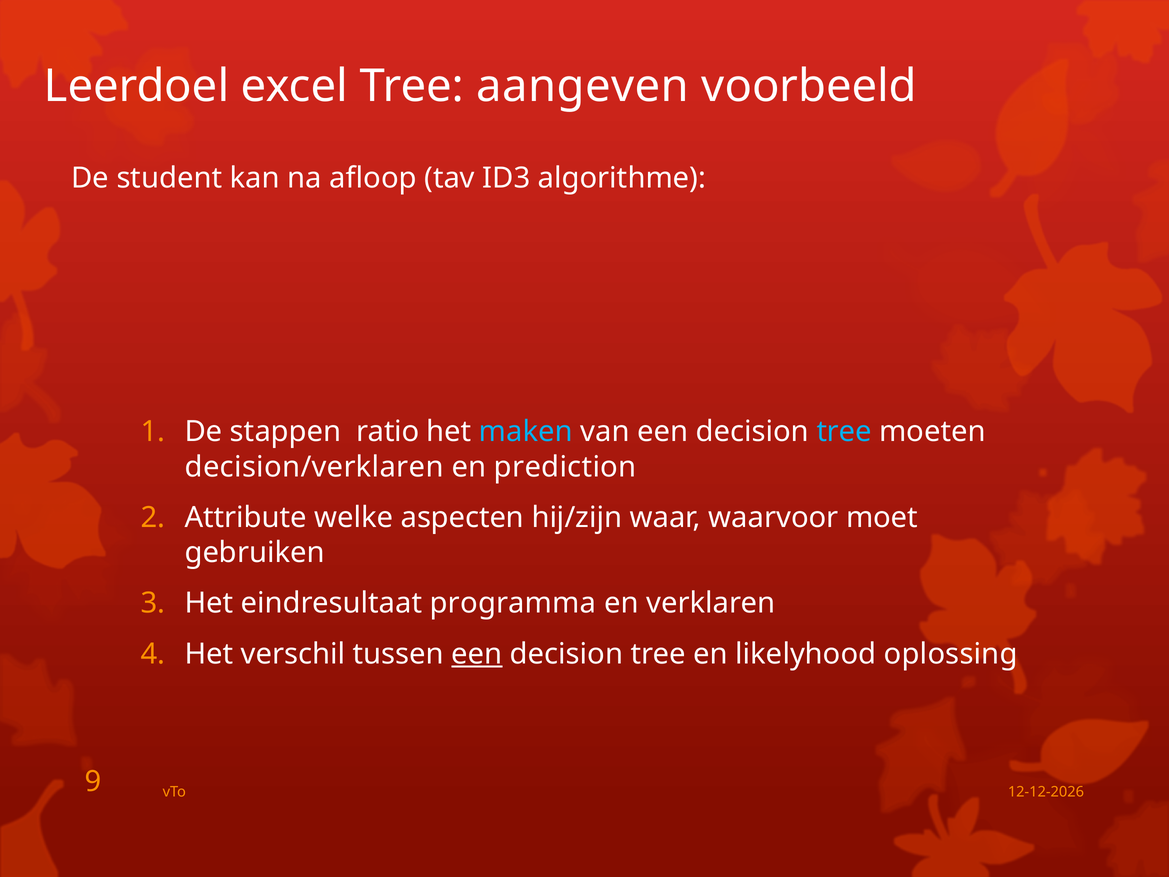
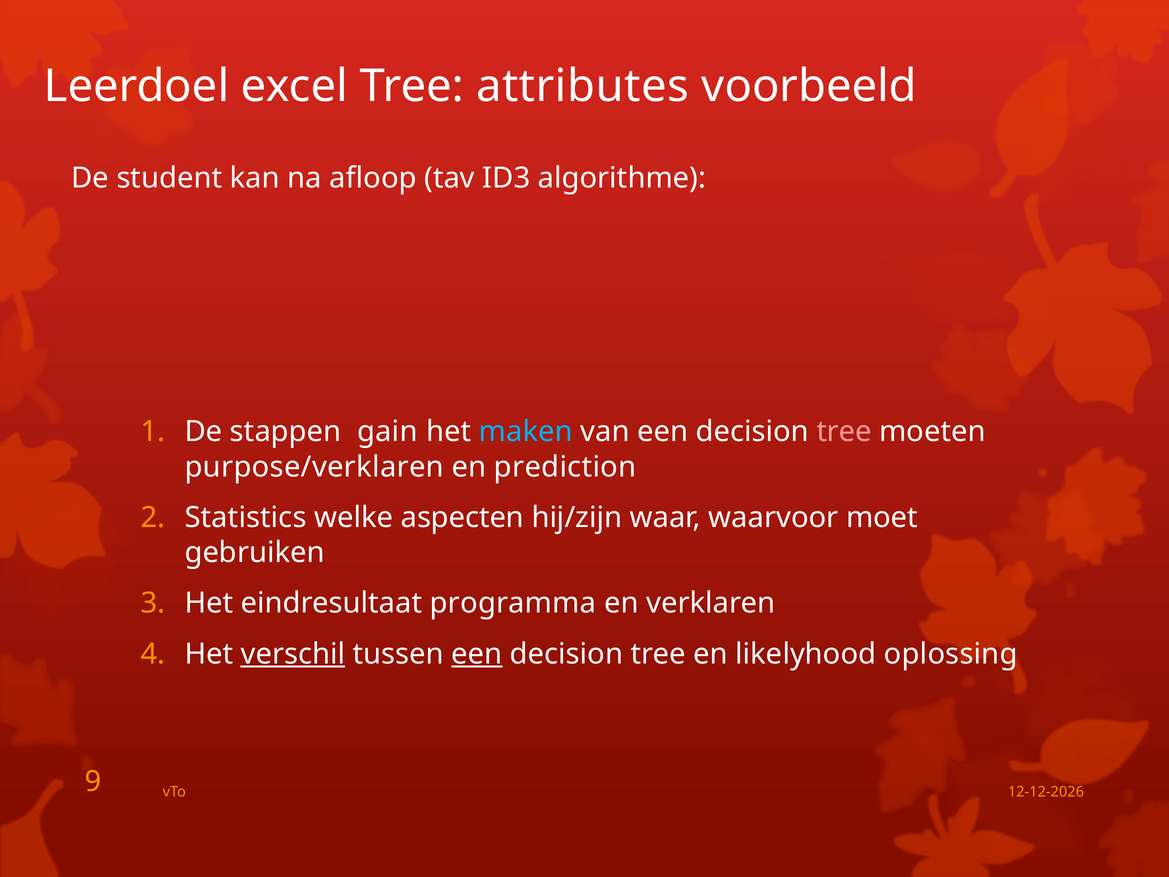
aangeven: aangeven -> attributes
ratio: ratio -> gain
tree at (844, 432) colour: light blue -> pink
decision/verklaren: decision/verklaren -> purpose/verklaren
Attribute: Attribute -> Statistics
verschil underline: none -> present
